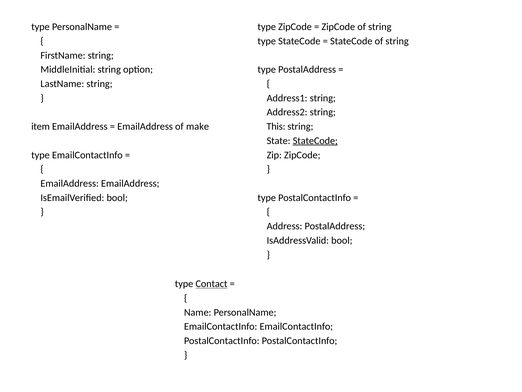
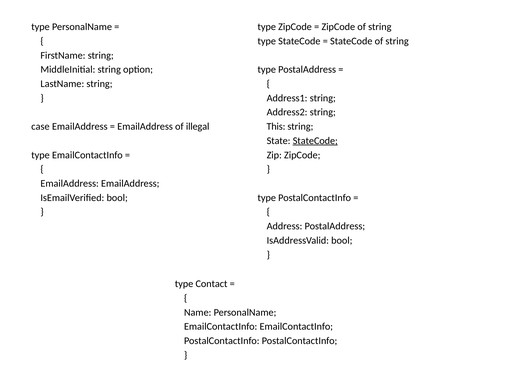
item: item -> case
make: make -> illegal
Contact underline: present -> none
